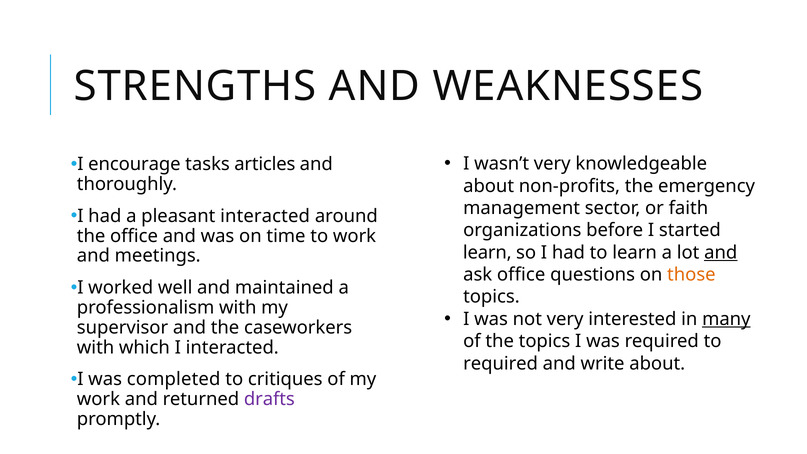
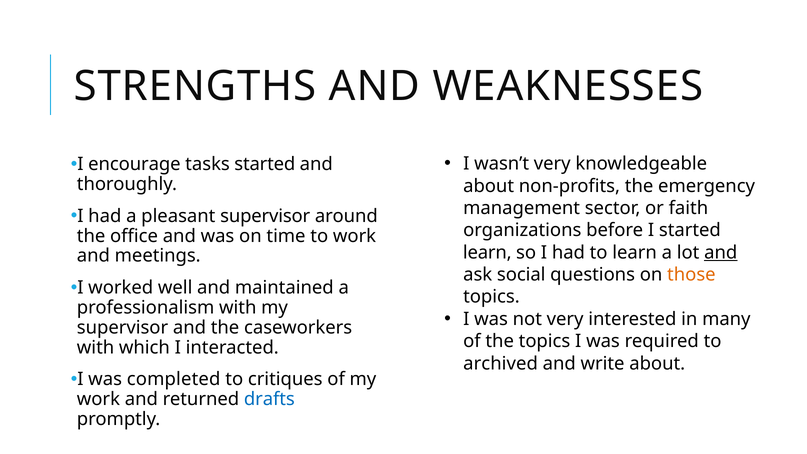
tasks articles: articles -> started
pleasant interacted: interacted -> supervisor
ask office: office -> social
many underline: present -> none
required at (501, 363): required -> archived
drafts colour: purple -> blue
